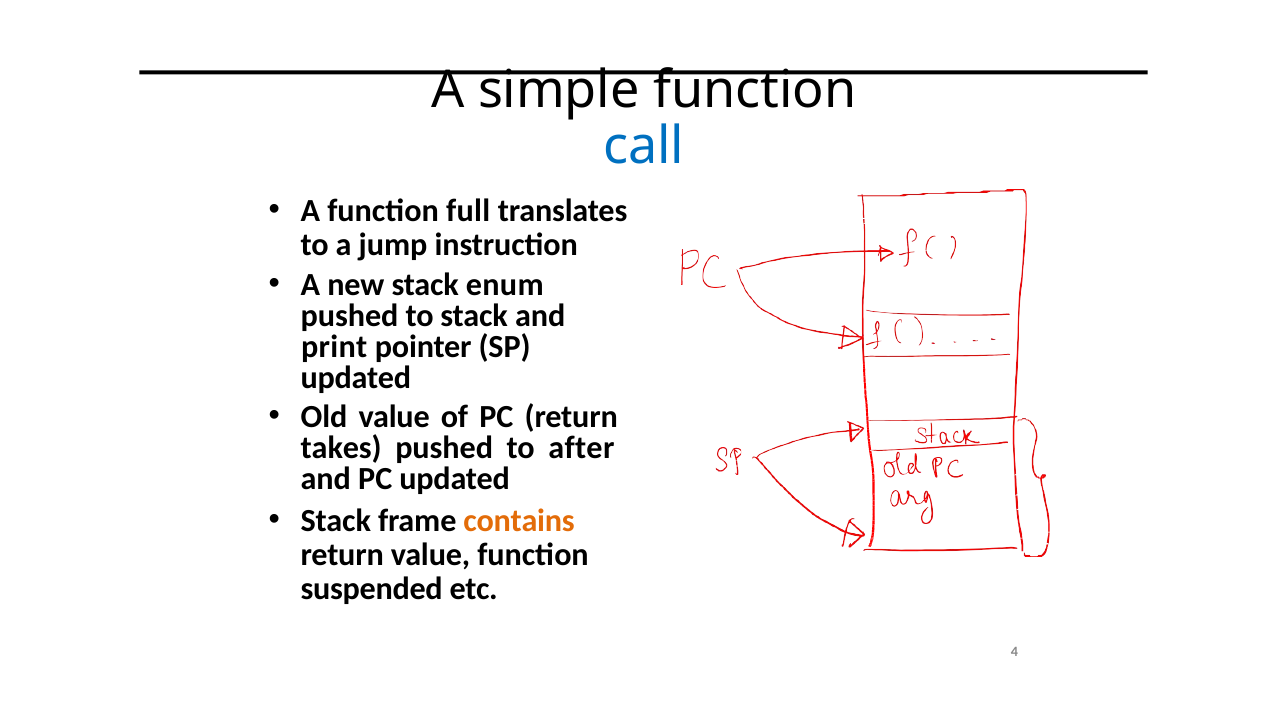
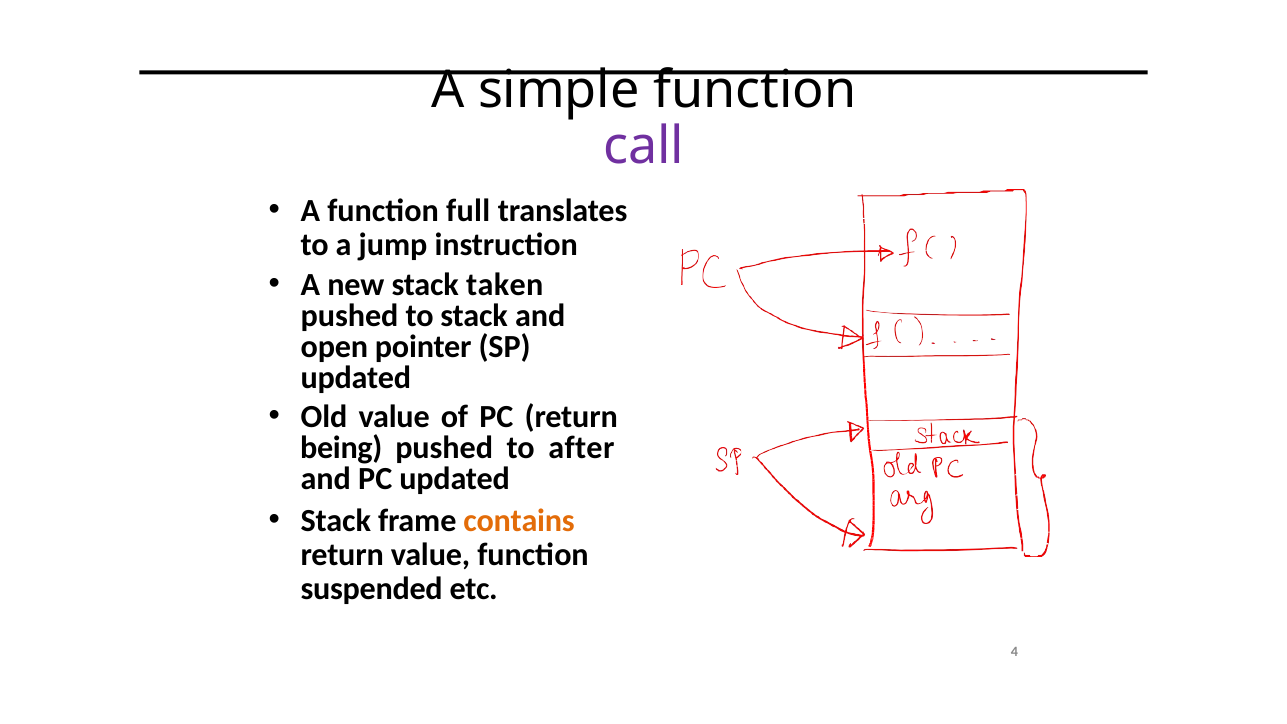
call colour: blue -> purple
enum: enum -> taken
print: print -> open
takes: takes -> being
